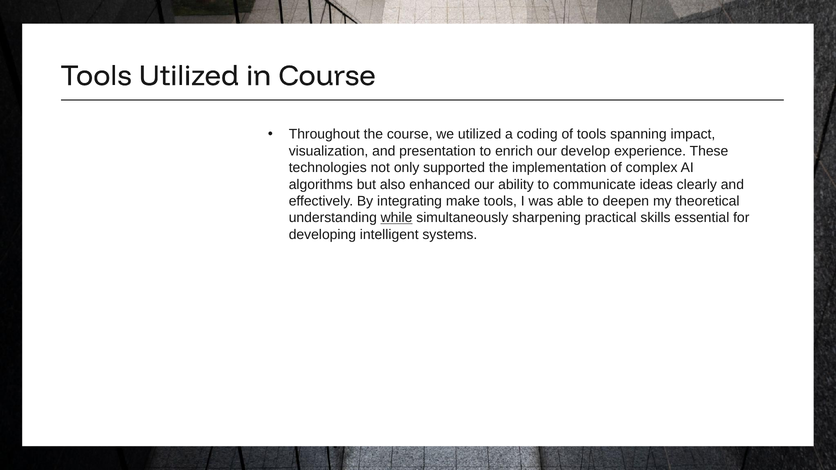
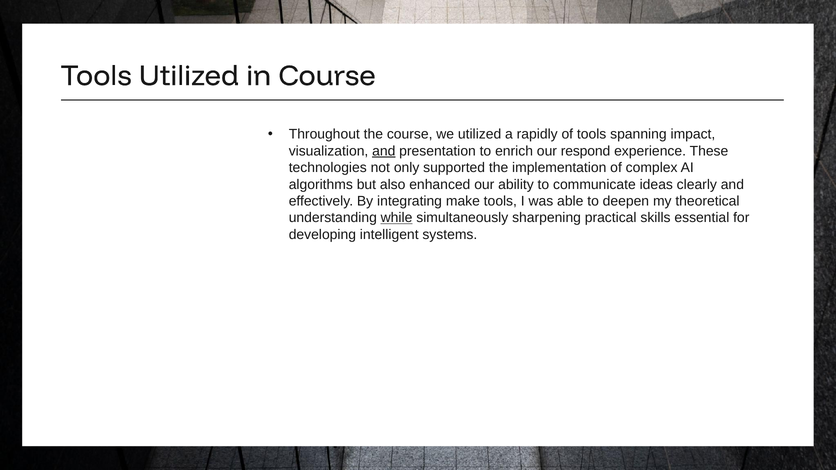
coding: coding -> rapidly
and at (384, 151) underline: none -> present
develop: develop -> respond
